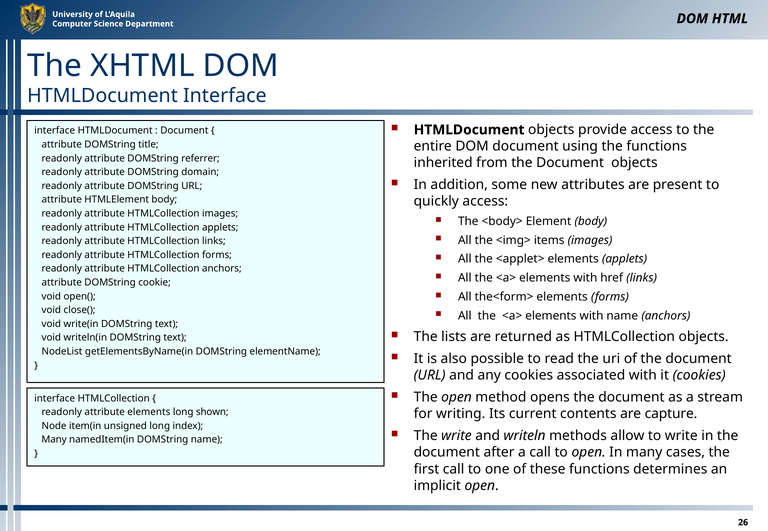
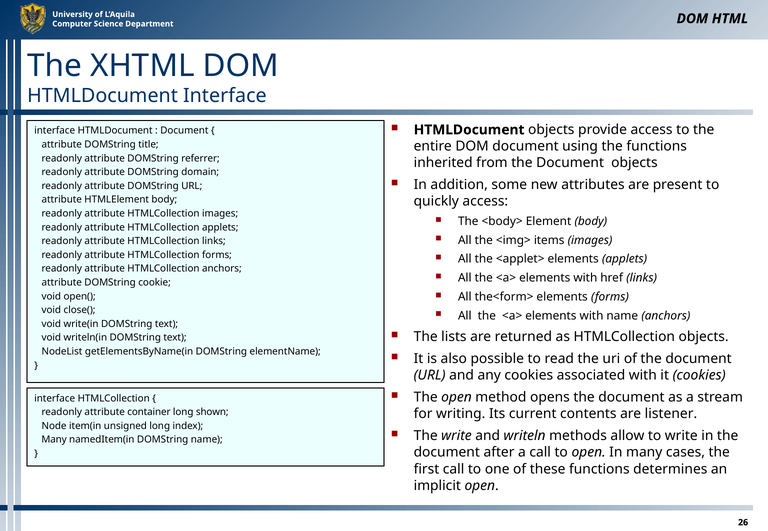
attribute elements: elements -> container
capture: capture -> listener
